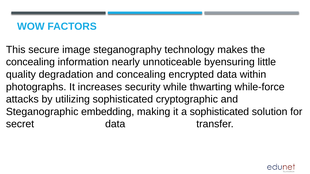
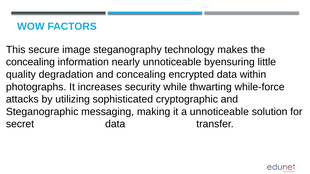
embedding: embedding -> messaging
a sophisticated: sophisticated -> unnoticeable
